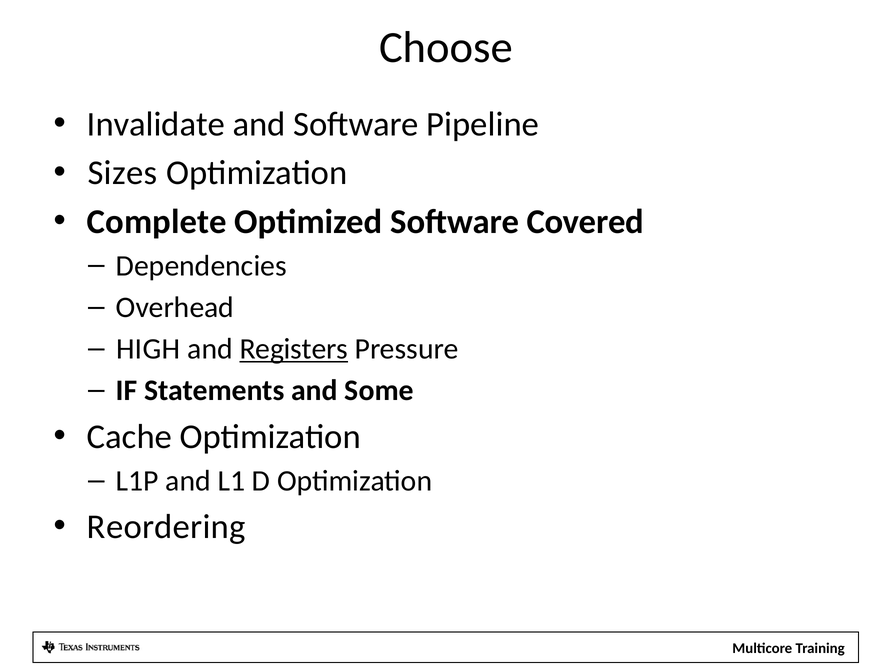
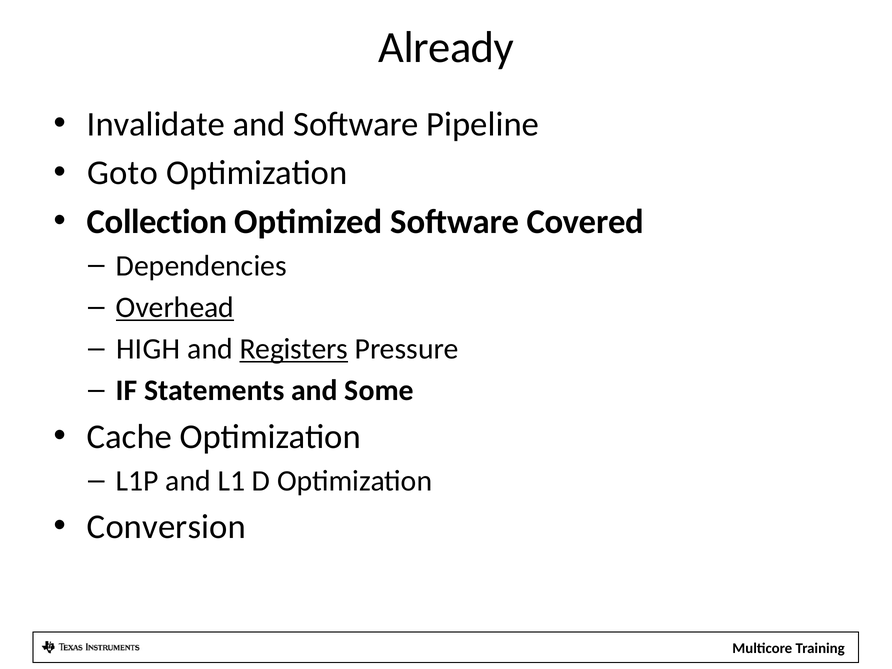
Choose: Choose -> Already
Sizes: Sizes -> Goto
Complete: Complete -> Collection
Overhead underline: none -> present
Reordering: Reordering -> Conversion
